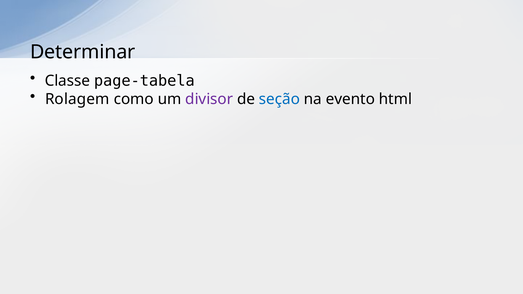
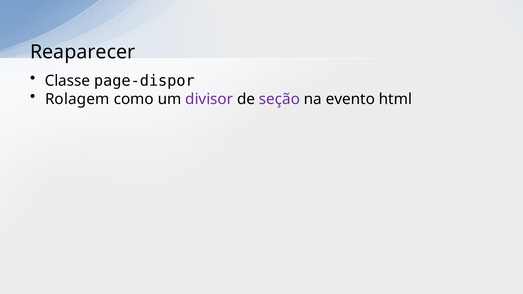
Determinar: Determinar -> Reaparecer
page-tabela: page-tabela -> page-dispor
seção colour: blue -> purple
